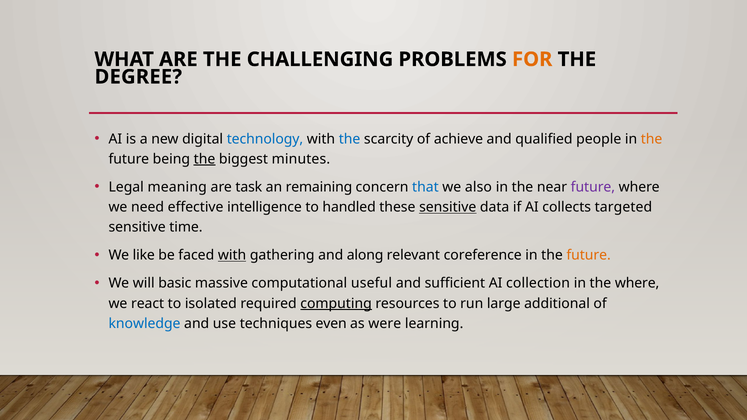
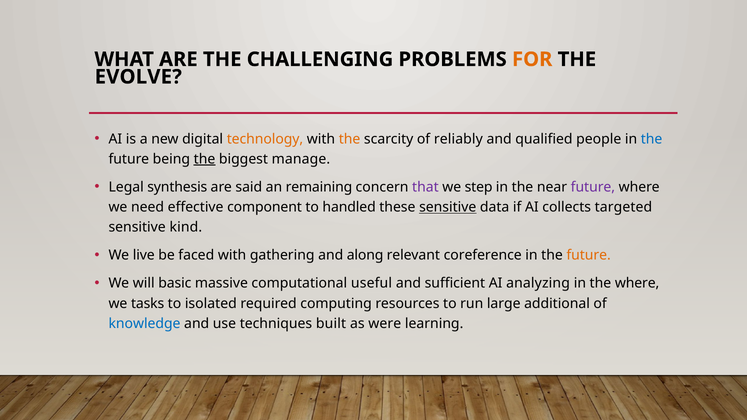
DEGREE: DEGREE -> EVOLVE
technology colour: blue -> orange
the at (350, 139) colour: blue -> orange
achieve: achieve -> reliably
the at (652, 139) colour: orange -> blue
minutes: minutes -> manage
meaning: meaning -> synthesis
task: task -> said
that colour: blue -> purple
also: also -> step
intelligence: intelligence -> component
time: time -> kind
like: like -> live
with at (232, 255) underline: present -> none
collection: collection -> analyzing
react: react -> tasks
computing underline: present -> none
even: even -> built
